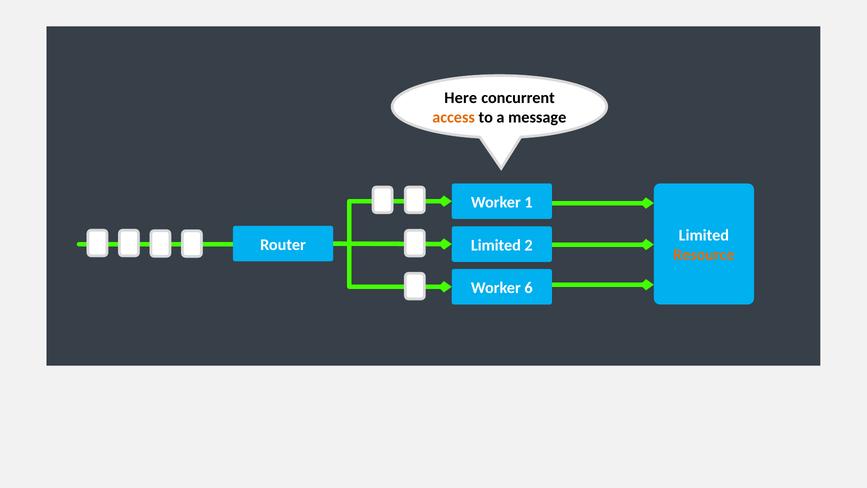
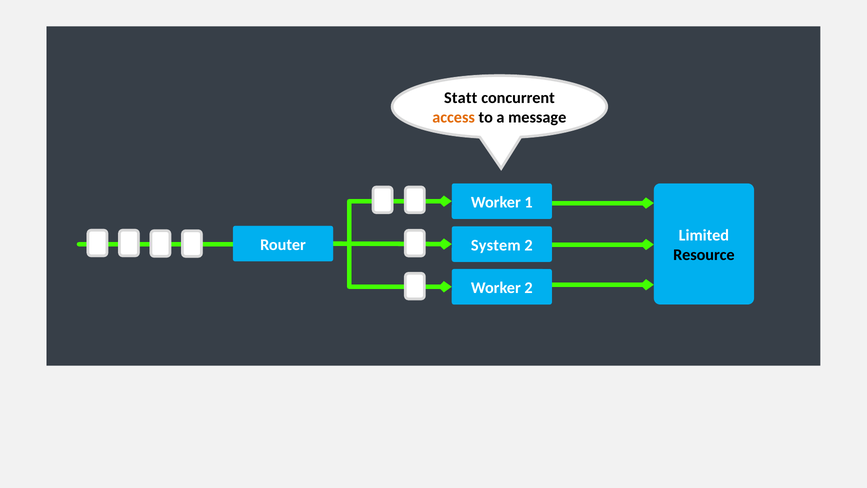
Here: Here -> Statt
Limited at (496, 245): Limited -> System
Resource colour: orange -> black
Worker 6: 6 -> 2
